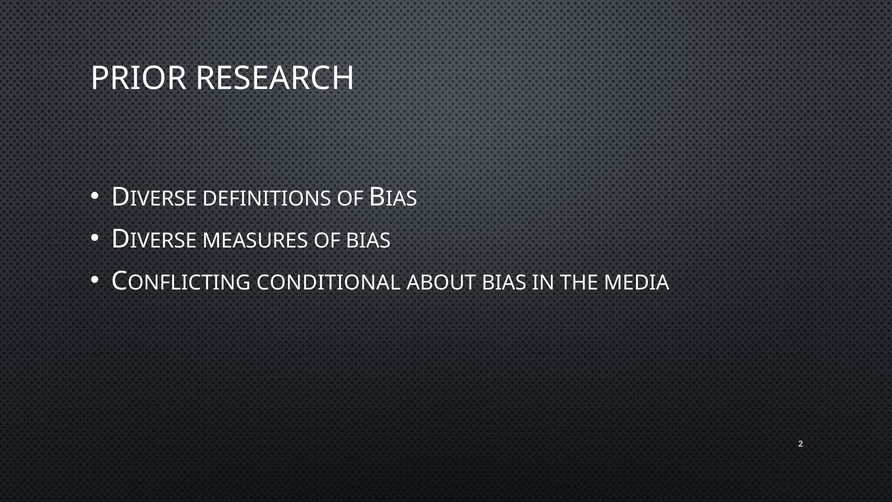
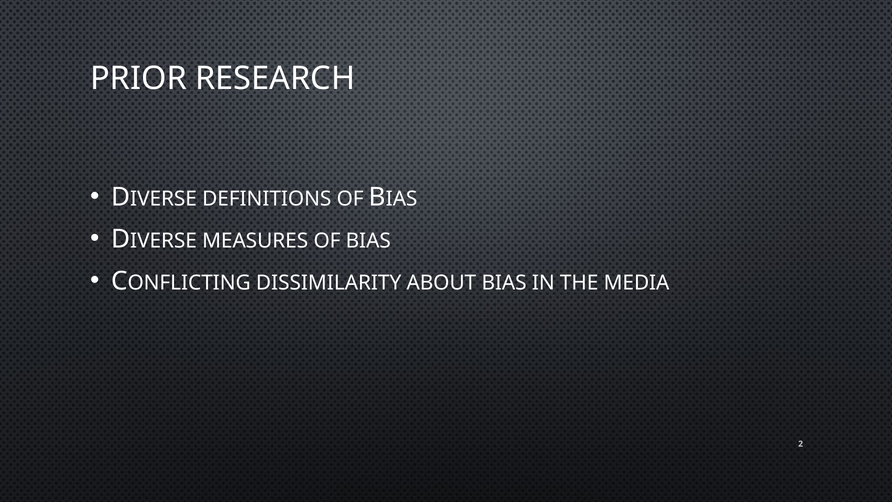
CONDITIONAL: CONDITIONAL -> DISSIMILARITY
